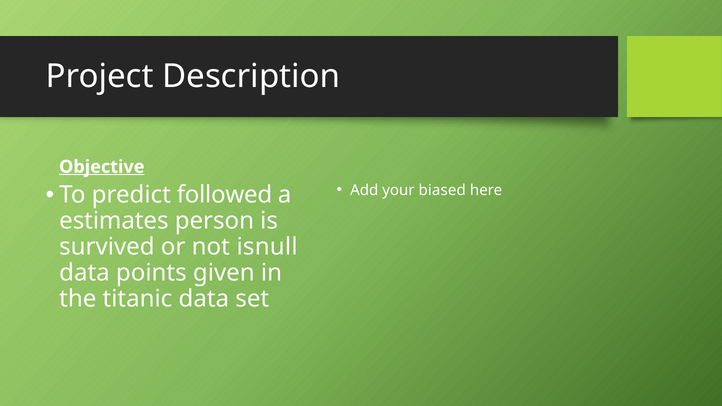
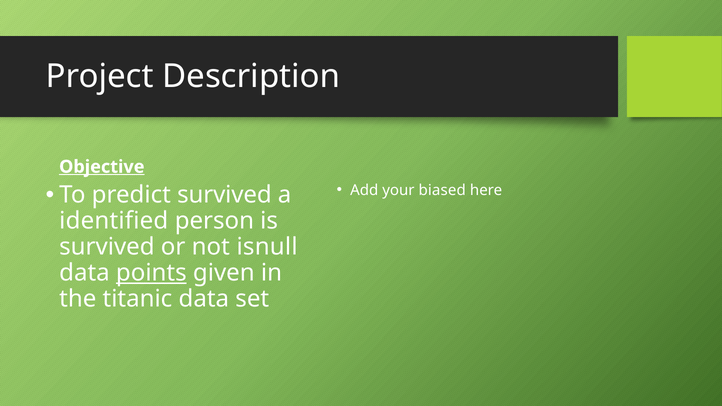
predict followed: followed -> survived
estimates: estimates -> identified
points underline: none -> present
